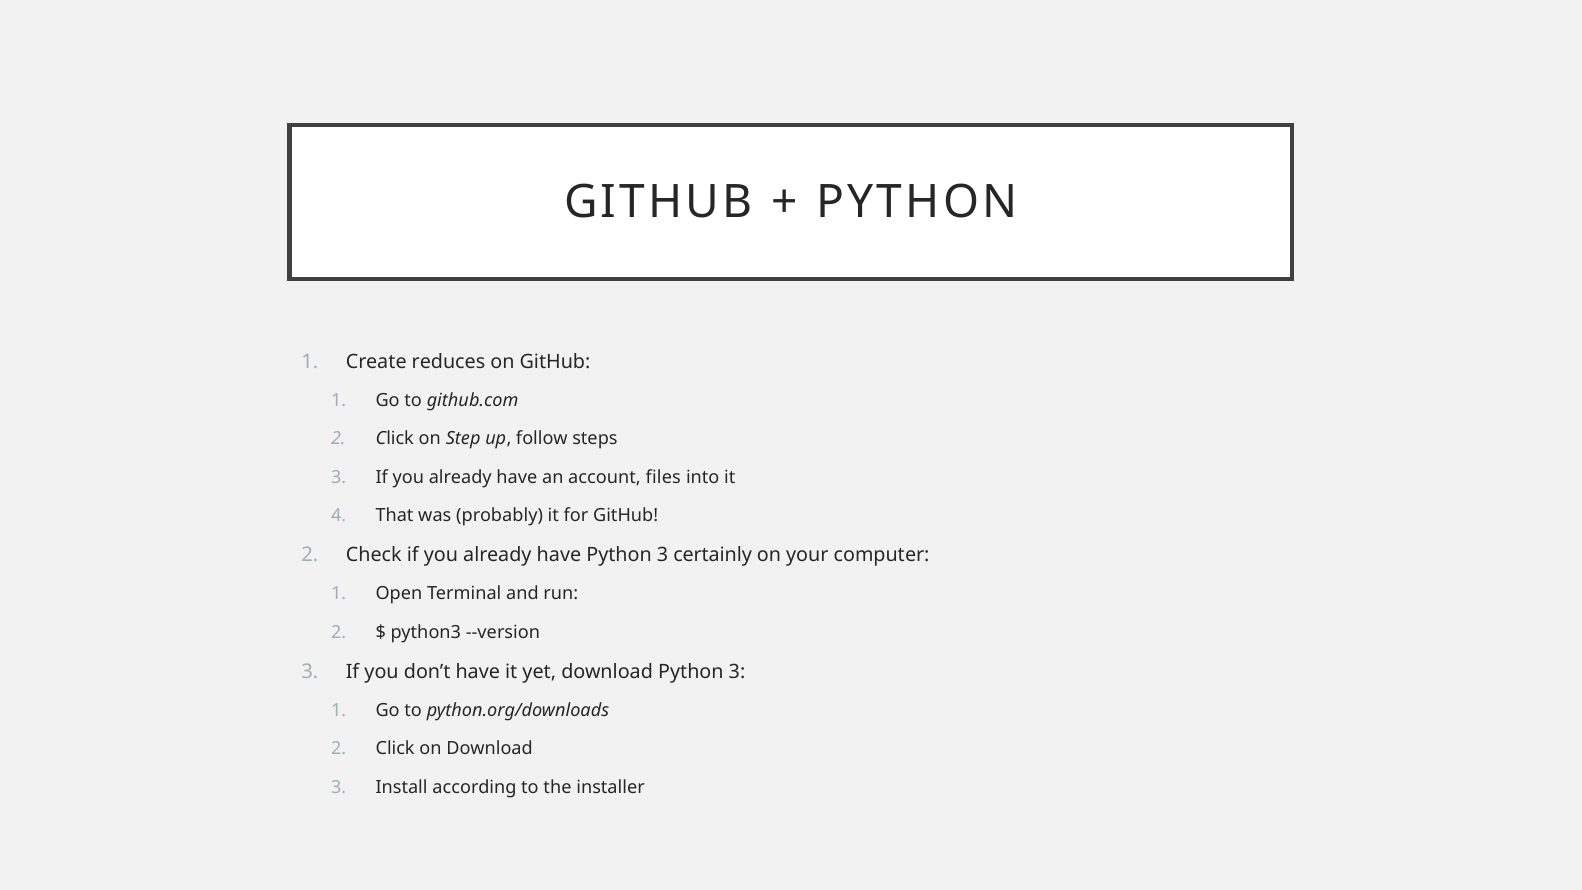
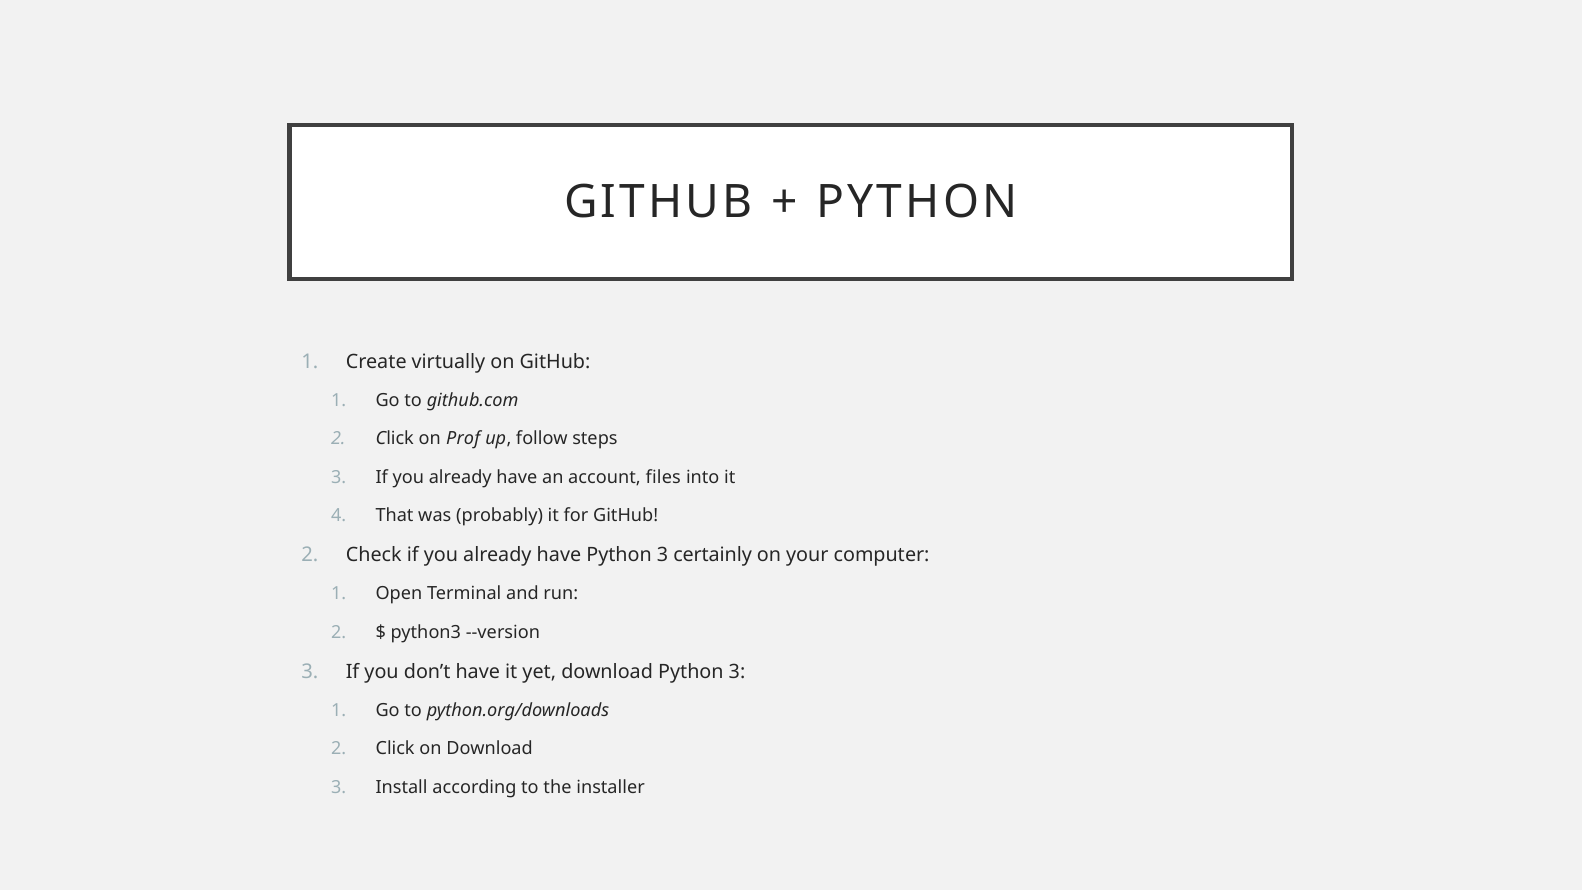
reduces: reduces -> virtually
Step: Step -> Prof
